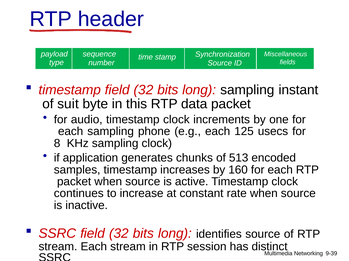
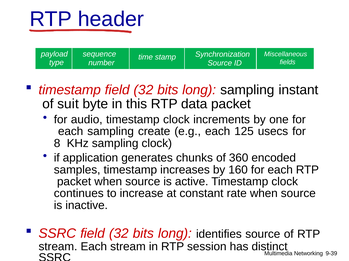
phone: phone -> create
513: 513 -> 360
